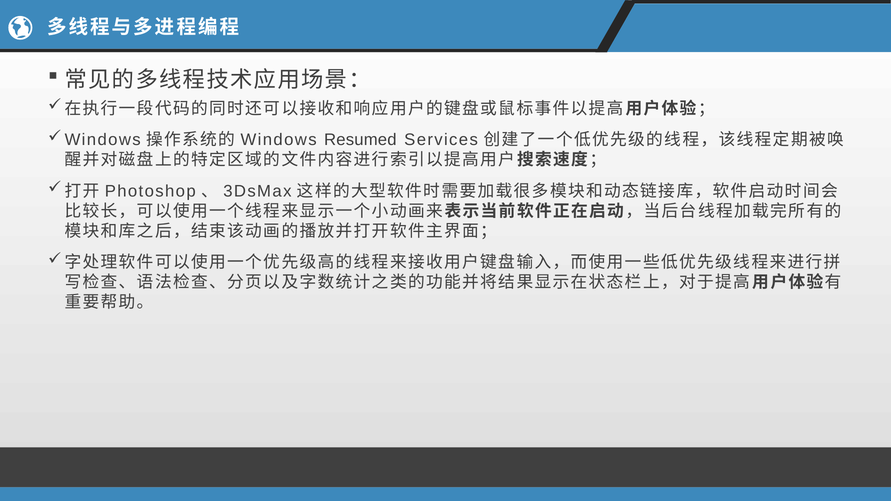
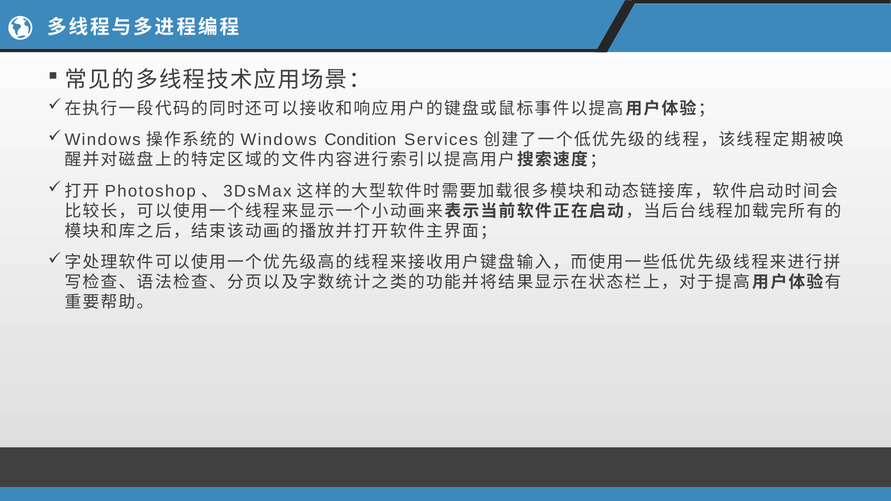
Resumed: Resumed -> Condition
